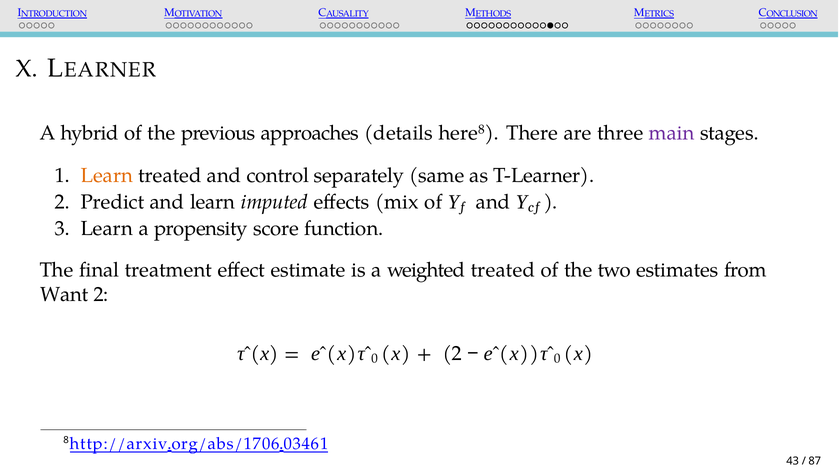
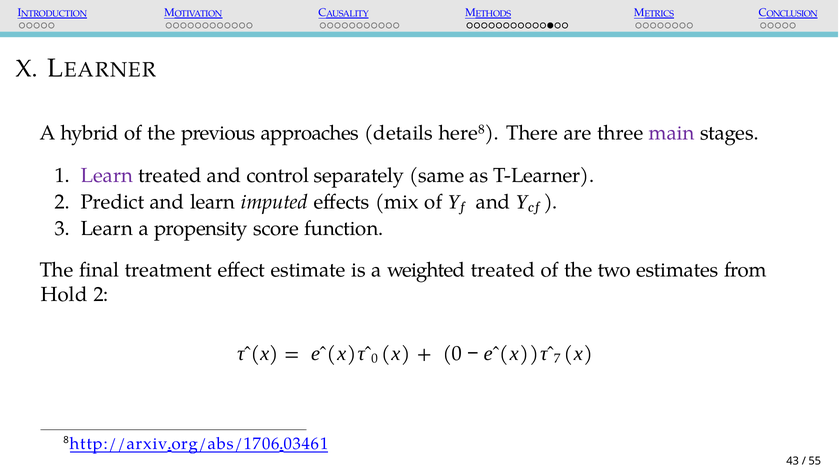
Learn at (107, 175) colour: orange -> purple
Want: Want -> Hold
2 at (452, 354): 2 -> 0
0 at (557, 359): 0 -> 7
87: 87 -> 55
